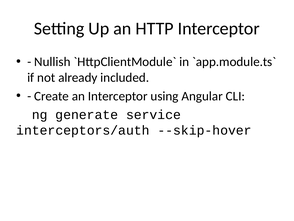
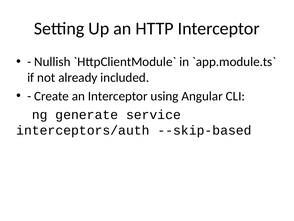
--skip-hover: --skip-hover -> --skip-based
